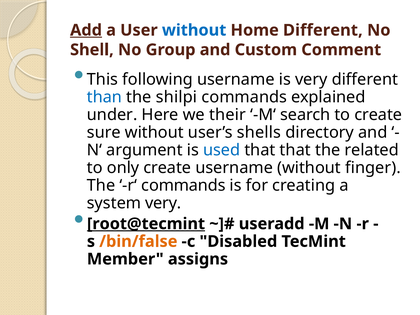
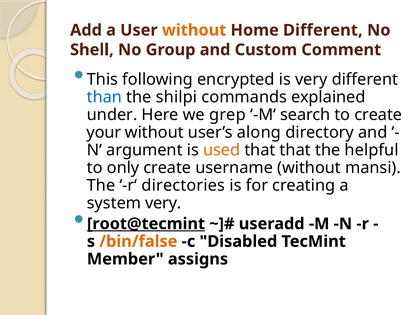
Add underline: present -> none
without at (194, 30) colour: blue -> orange
following username: username -> encrypted
their: their -> grep
sure: sure -> your
shells: shells -> along
used colour: blue -> orange
related: related -> helpful
finger: finger -> mansi
r‘ commands: commands -> directories
